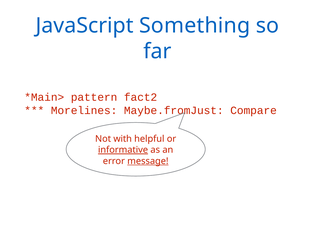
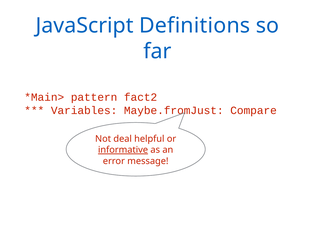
Something: Something -> Definitions
Morelines: Morelines -> Variables
with: with -> deal
message underline: present -> none
